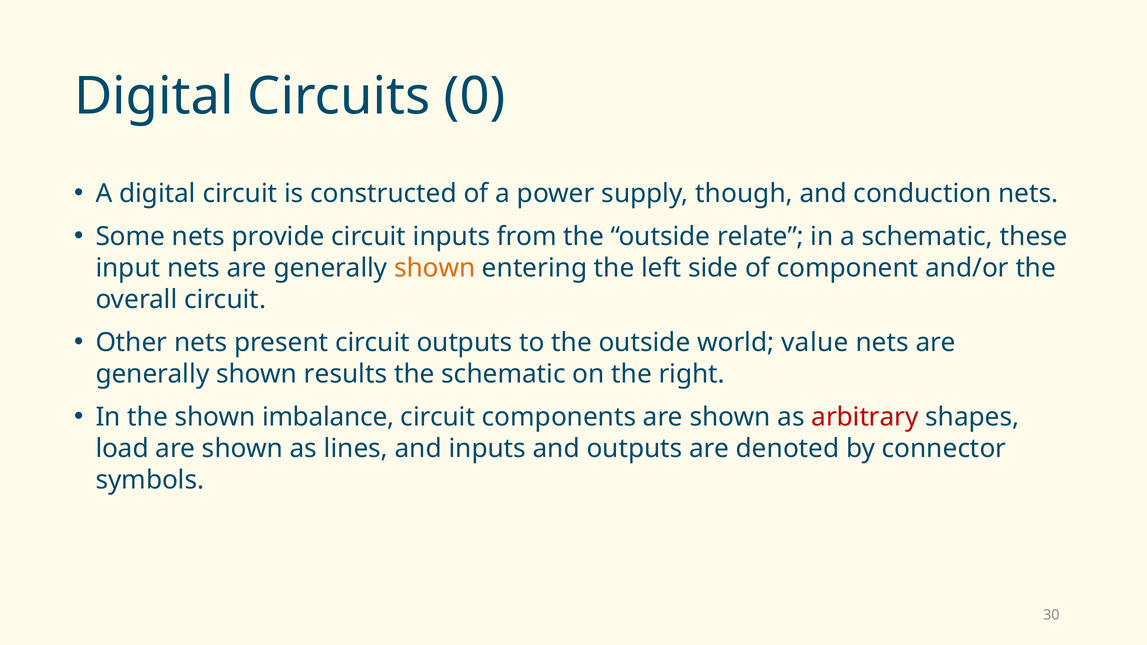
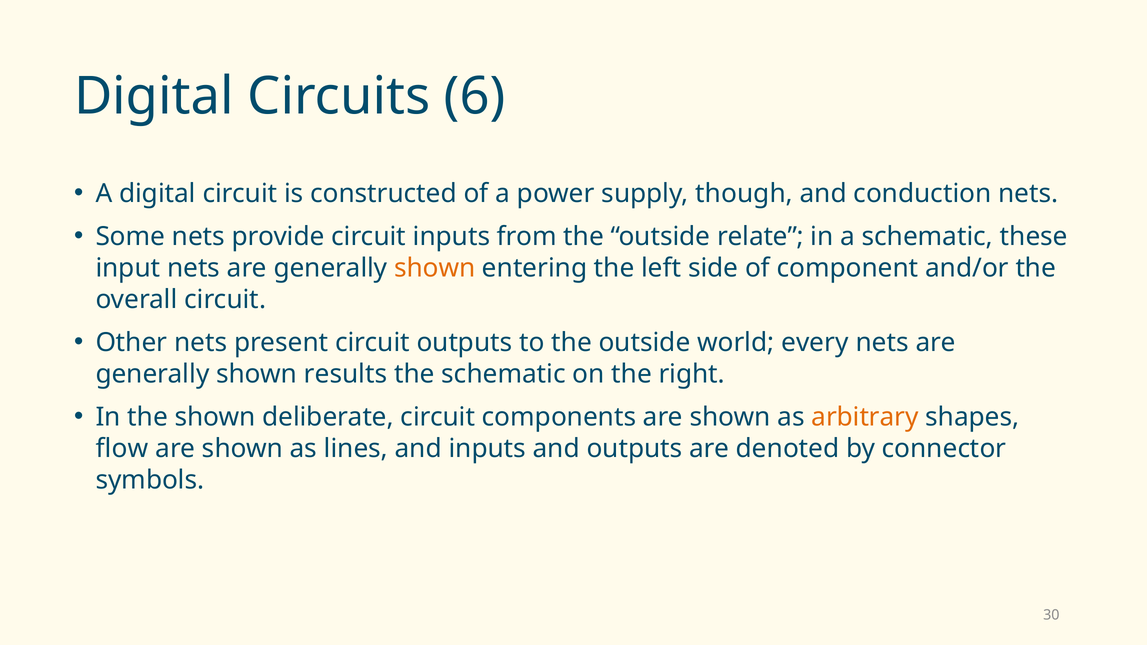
0: 0 -> 6
value: value -> every
imbalance: imbalance -> deliberate
arbitrary colour: red -> orange
load: load -> flow
